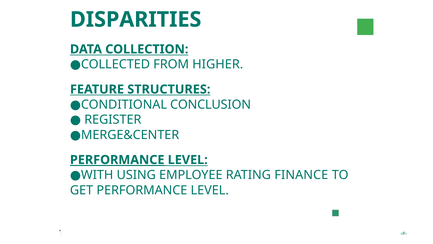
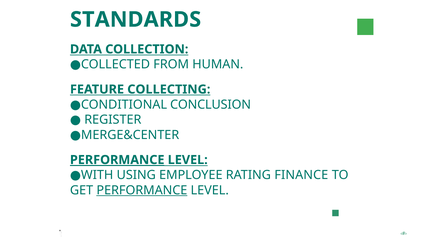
DISPARITIES: DISPARITIES -> STANDARDS
HIGHER: HIGHER -> HUMAN
STRUCTURES: STRUCTURES -> COLLECTING
PERFORMANCE at (142, 190) underline: none -> present
